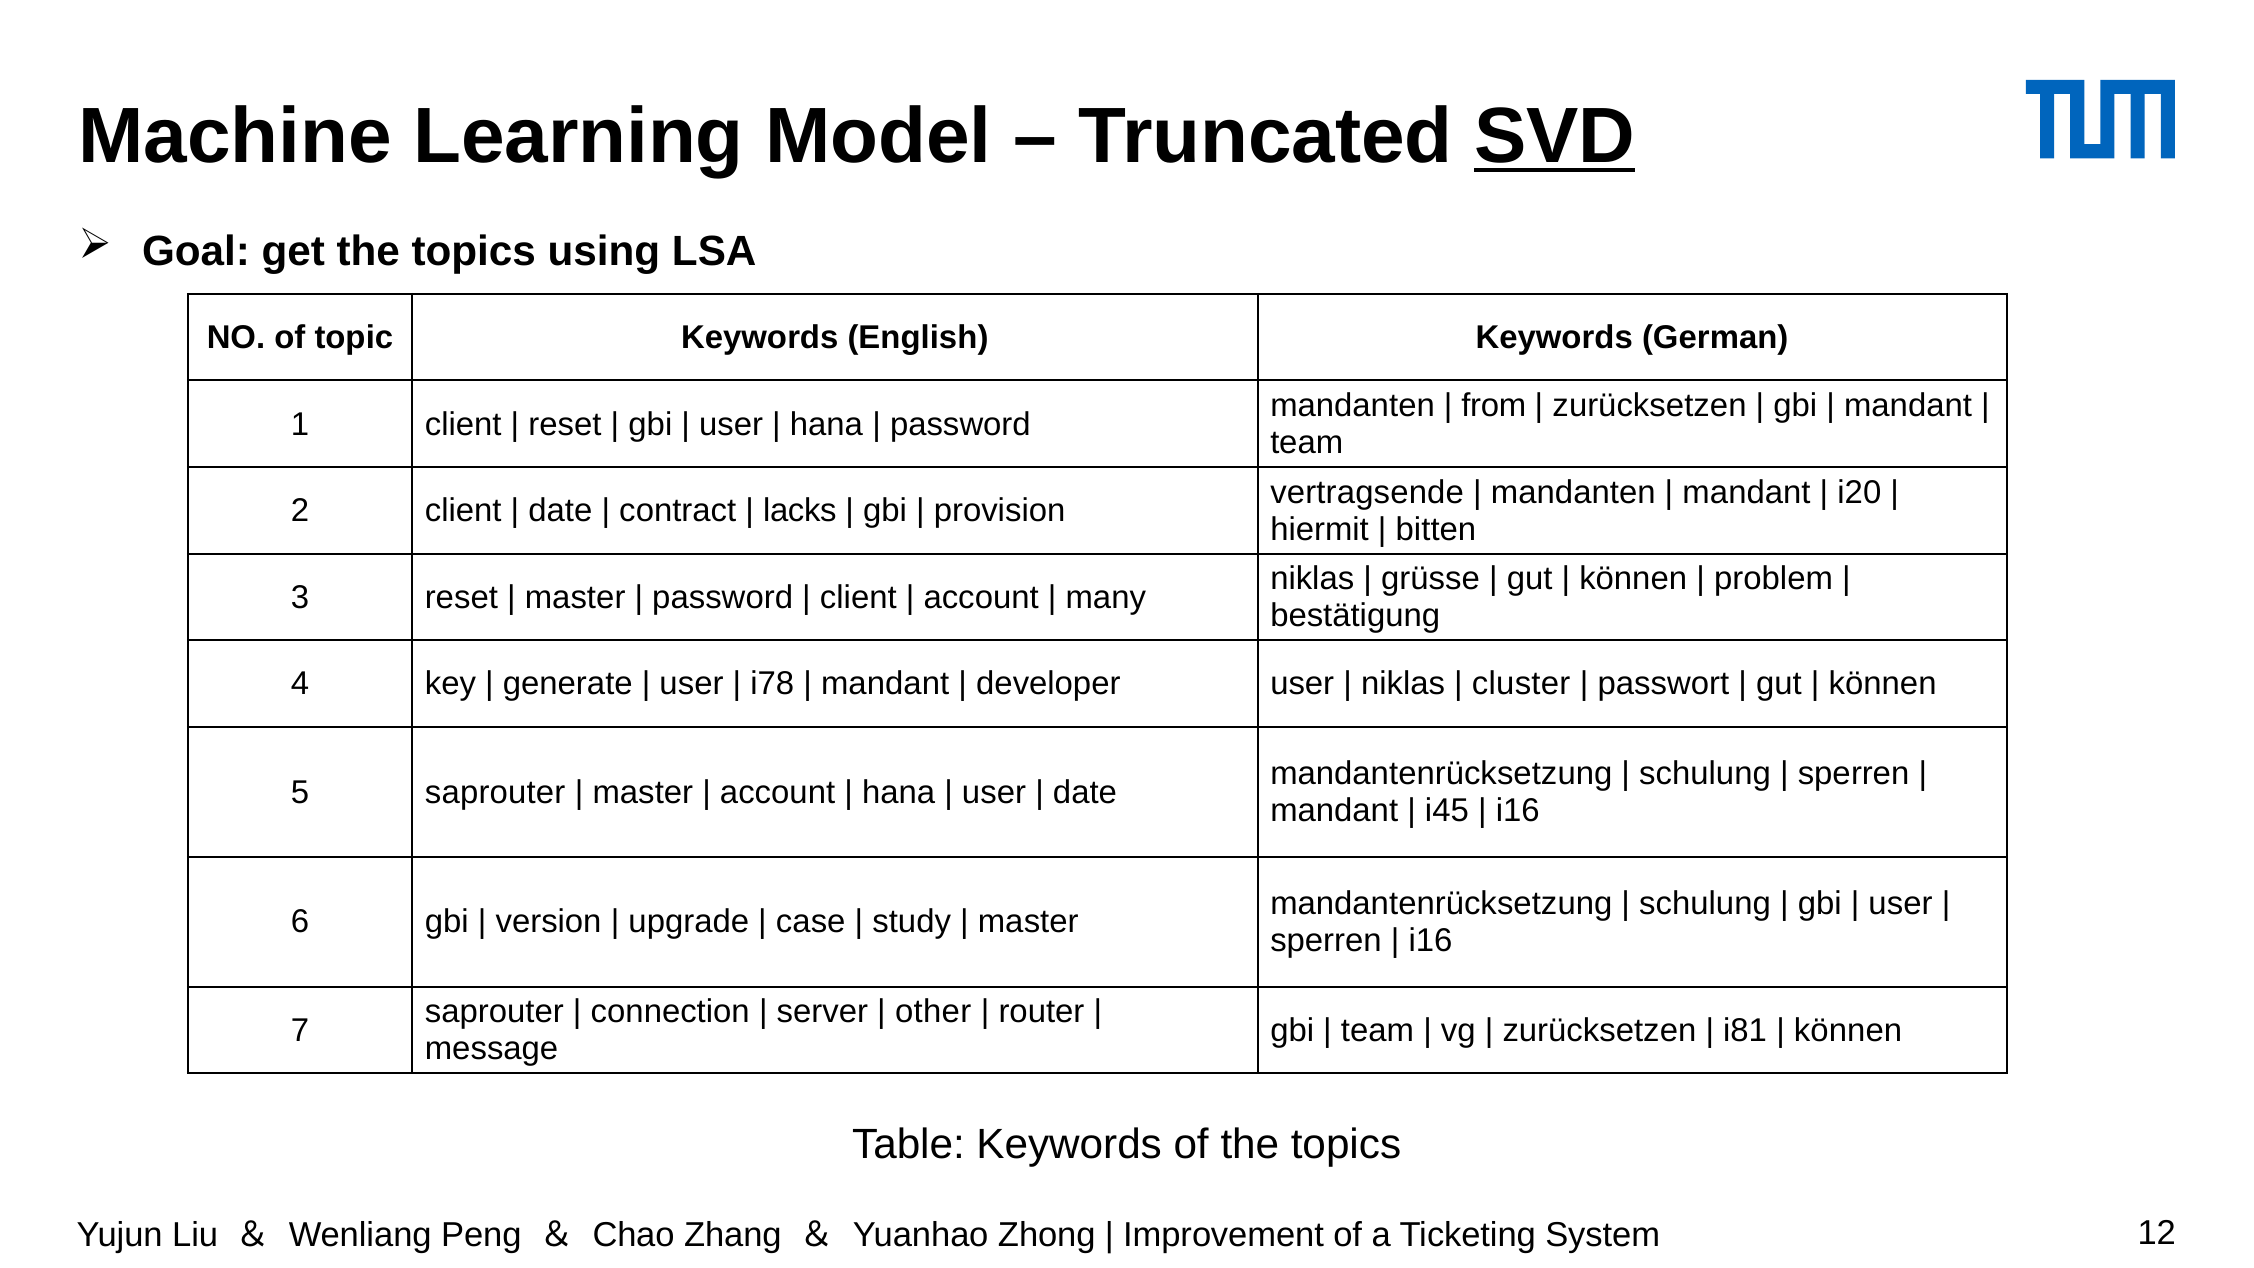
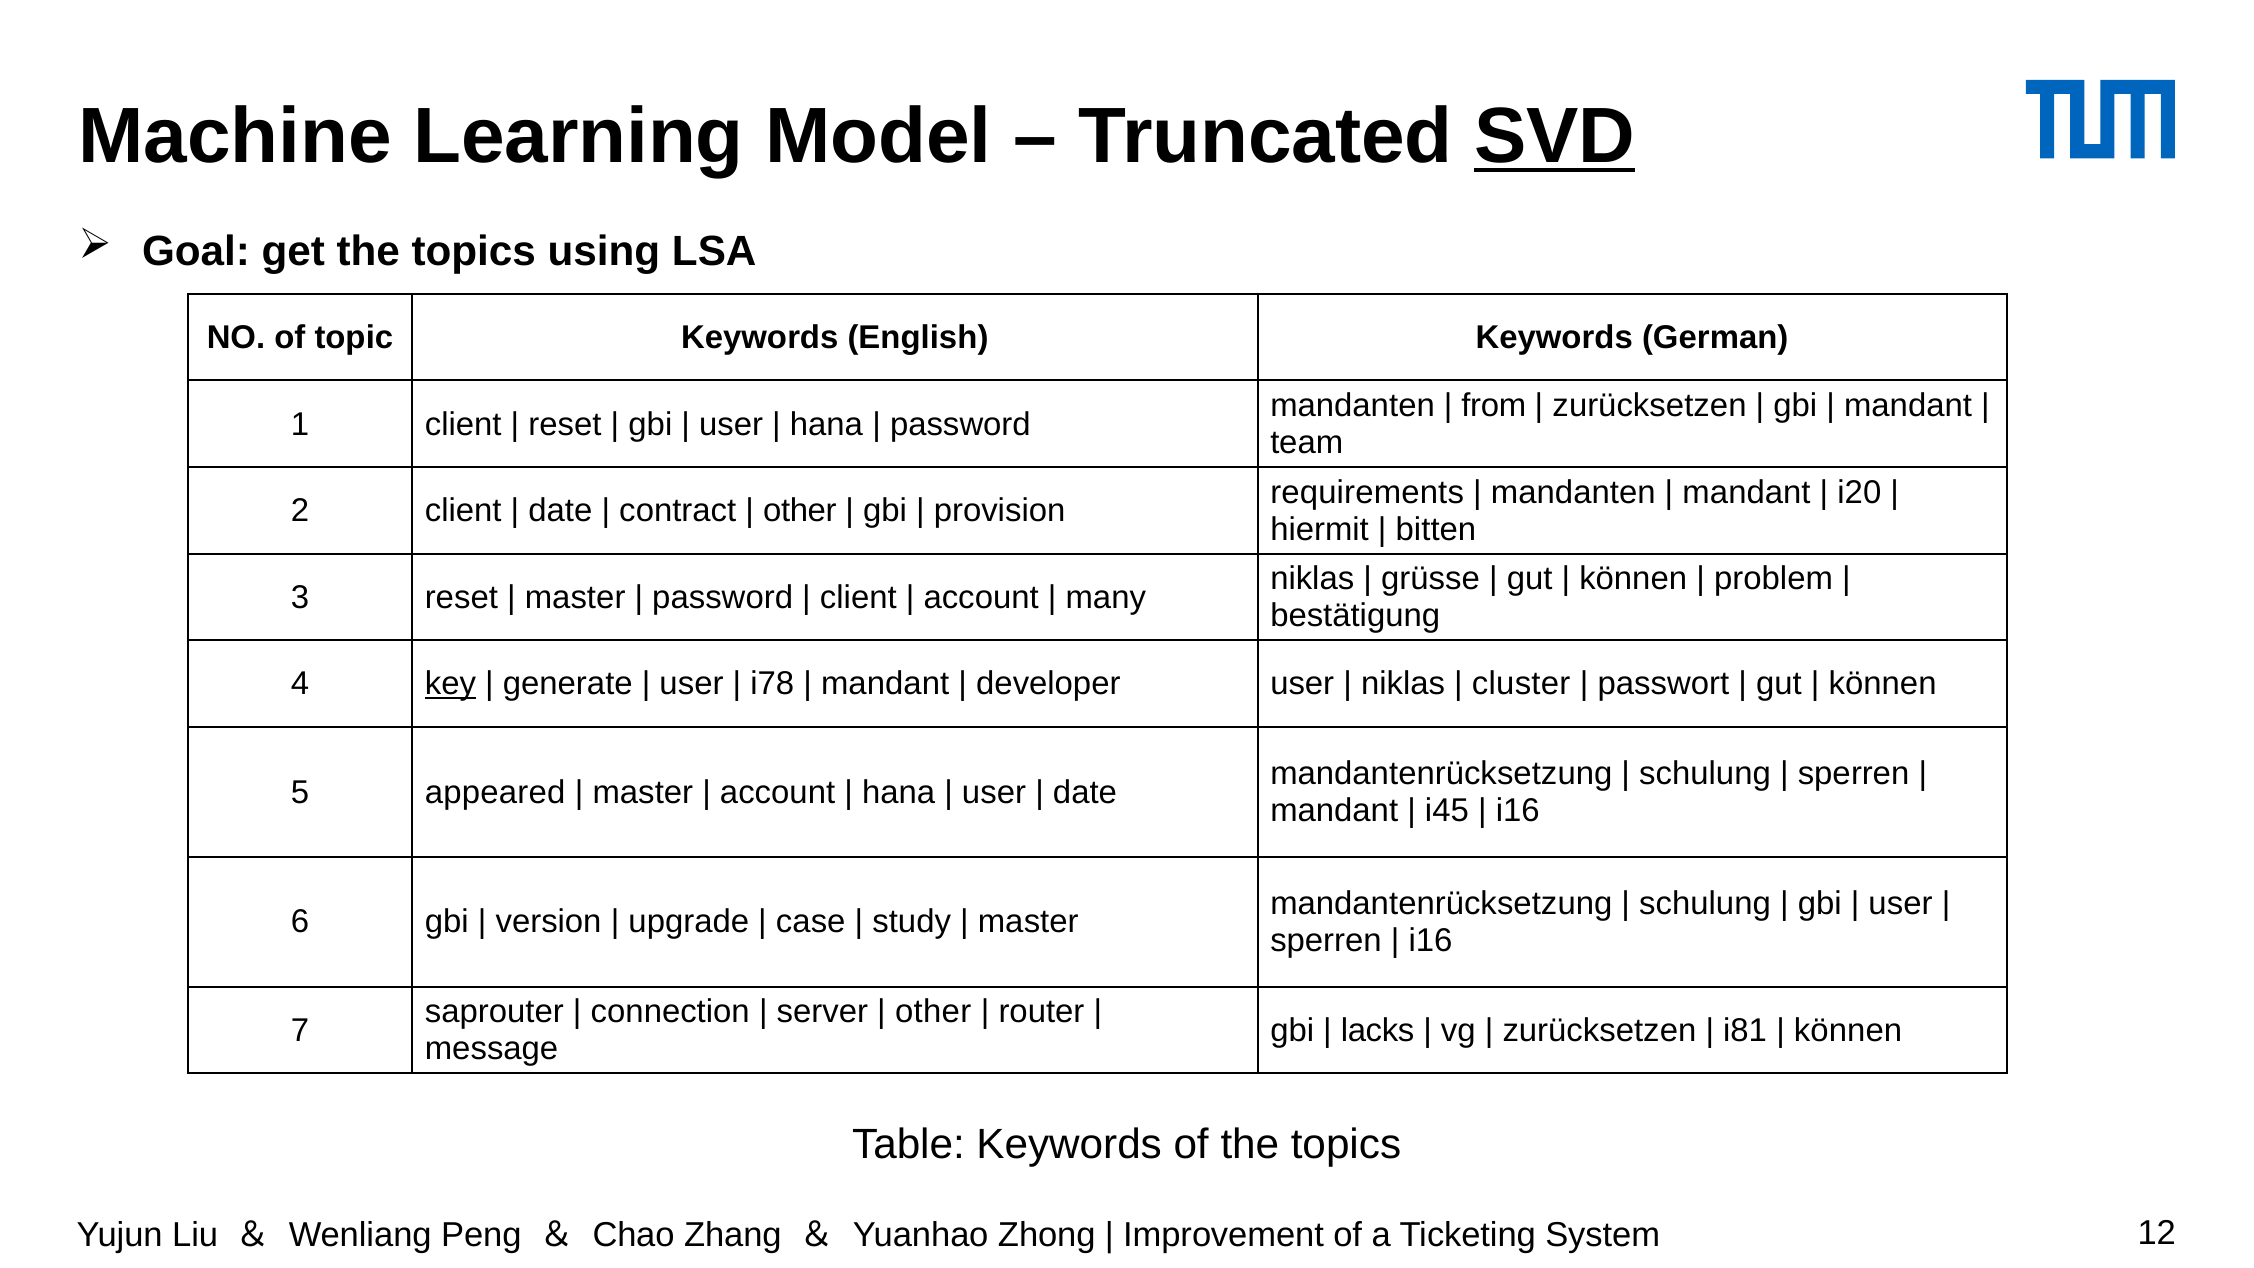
vertragsende: vertragsende -> requirements
lacks at (800, 511): lacks -> other
key underline: none -> present
5 saprouter: saprouter -> appeared
team at (1377, 1030): team -> lacks
